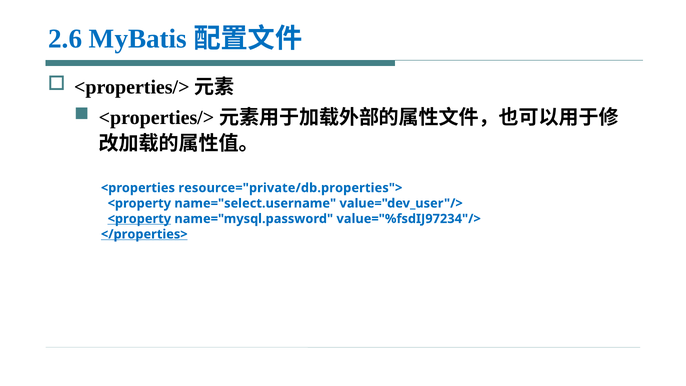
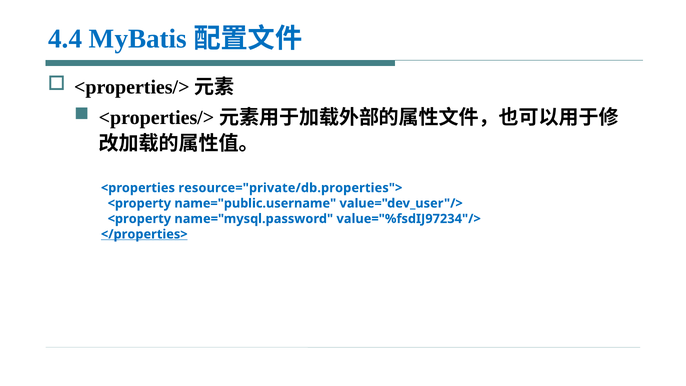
2.6: 2.6 -> 4.4
name="select.username: name="select.username -> name="public.username
<property at (139, 219) underline: present -> none
